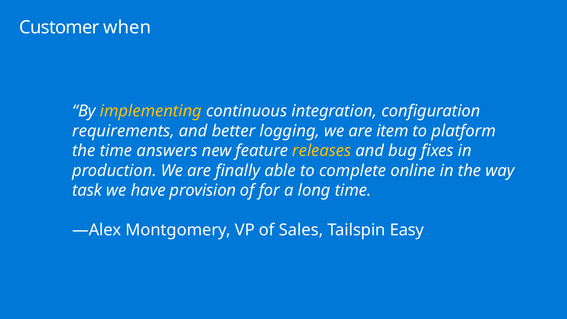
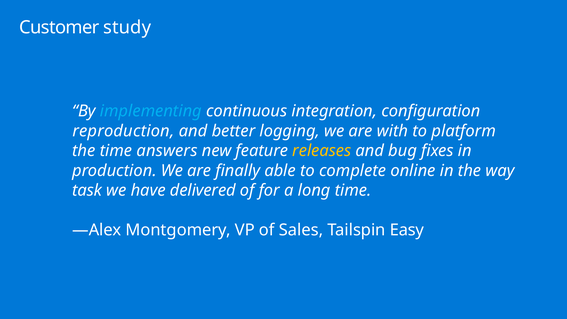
when: when -> study
implementing colour: yellow -> light blue
requirements: requirements -> reproduction
item: item -> with
provision: provision -> delivered
